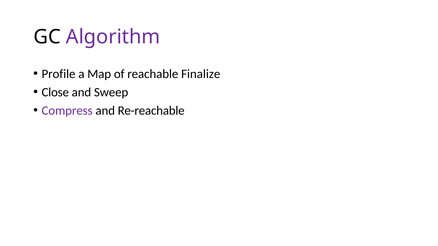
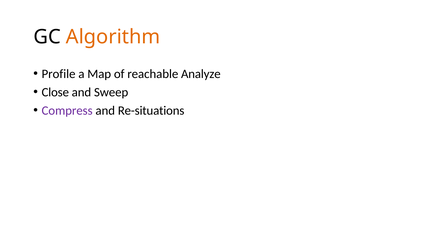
Algorithm colour: purple -> orange
Finalize: Finalize -> Analyze
Re-reachable: Re-reachable -> Re-situations
